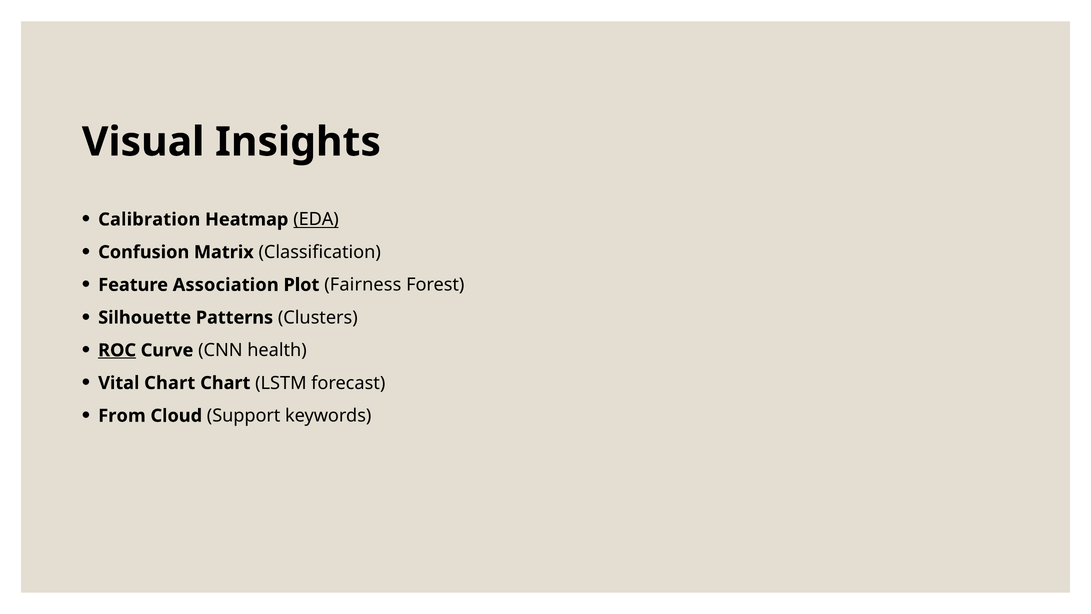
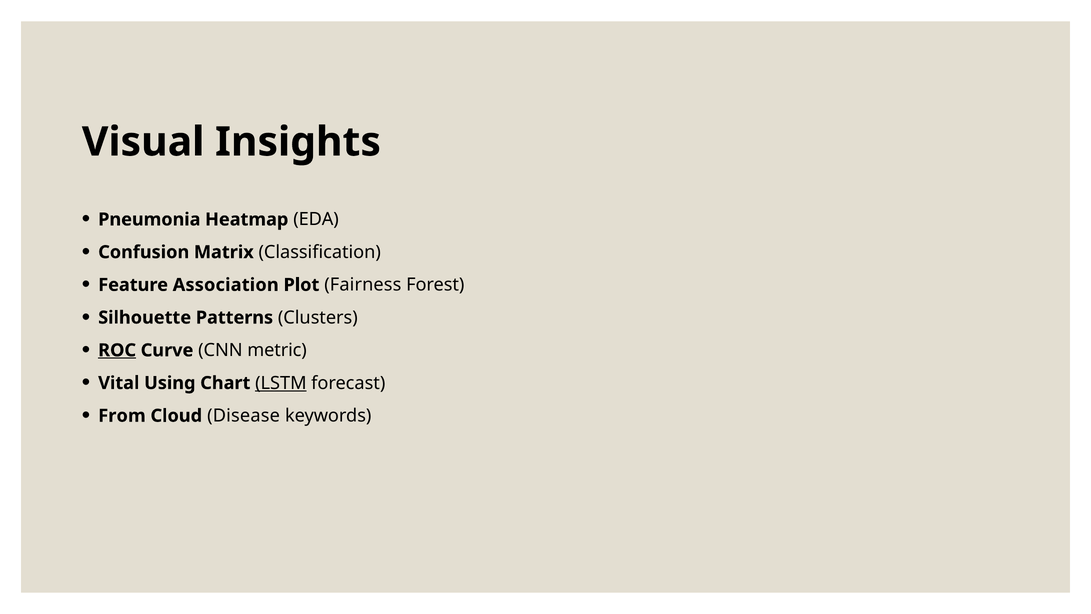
Calibration: Calibration -> Pneumonia
EDA underline: present -> none
health: health -> metric
Vital Chart: Chart -> Using
LSTM underline: none -> present
Support: Support -> Disease
